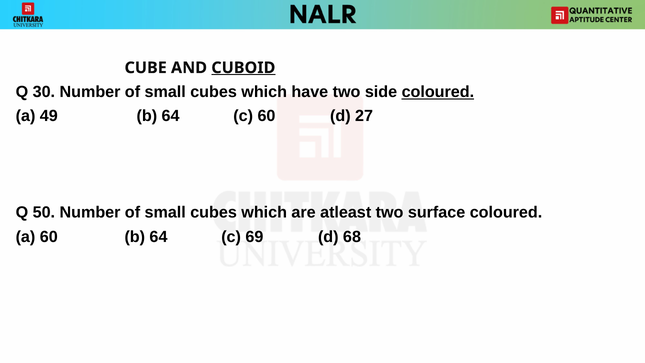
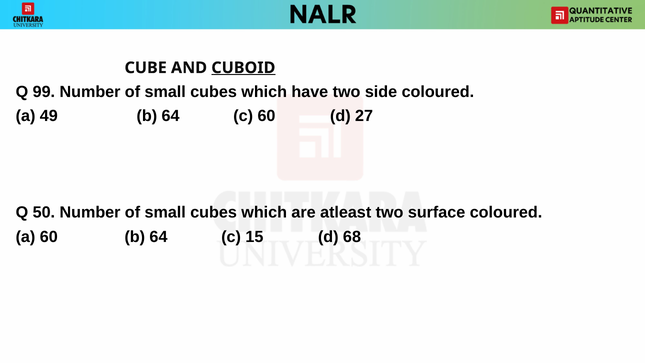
30: 30 -> 99
coloured at (438, 92) underline: present -> none
69: 69 -> 15
